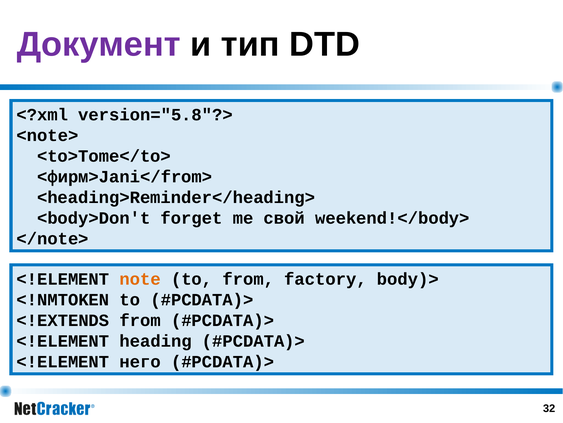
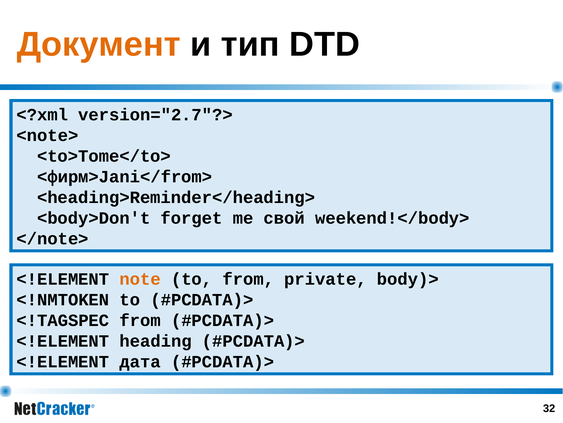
Документ colour: purple -> orange
version="5.8"?>: version="5.8"?> -> version="2.7"?>
factory: factory -> private
<!EXTENDS: <!EXTENDS -> <!TAGSPEC
него: него -> дата
